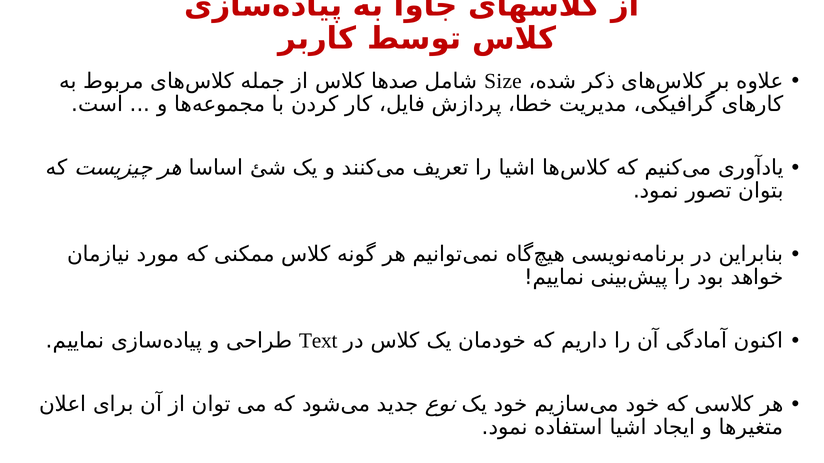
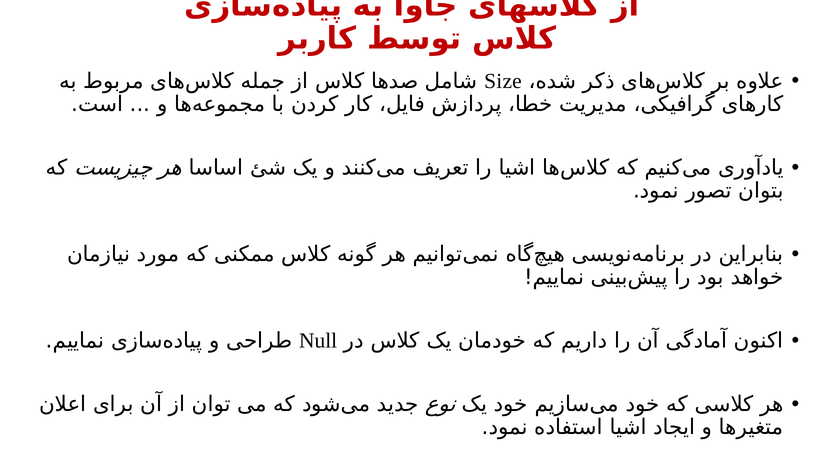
Text: Text -> Null
